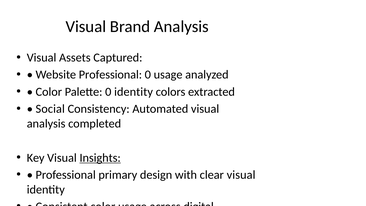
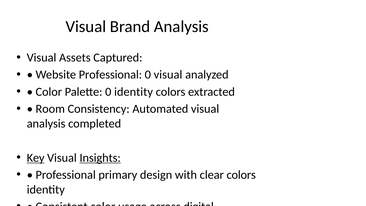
0 usage: usage -> visual
Social: Social -> Room
Key underline: none -> present
clear visual: visual -> colors
